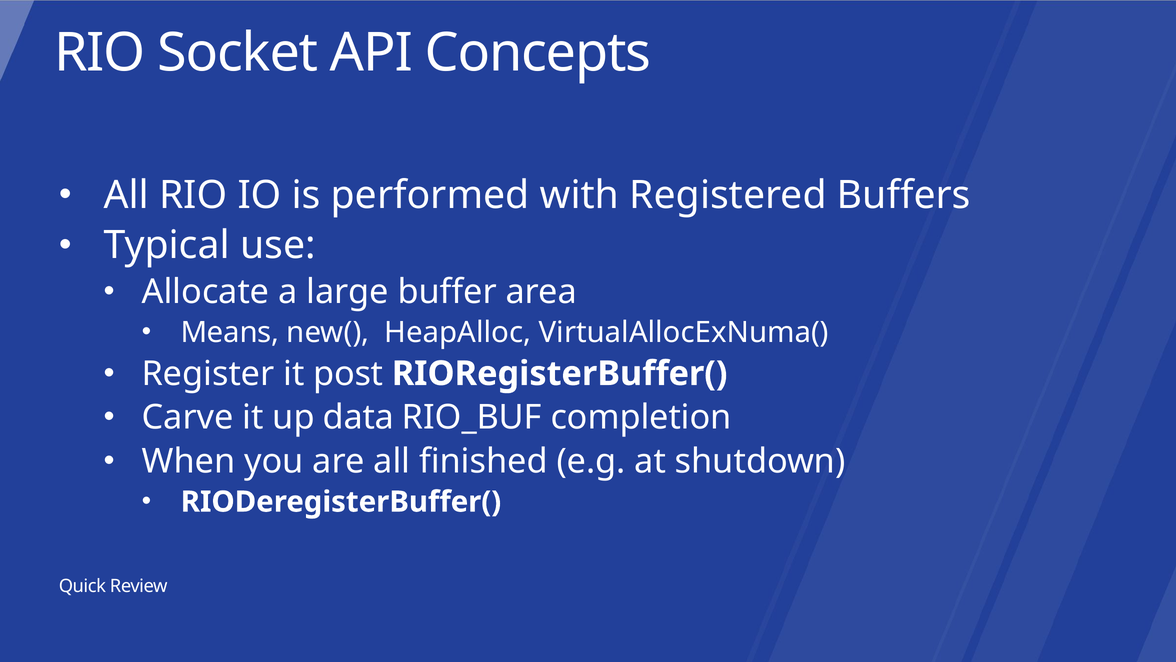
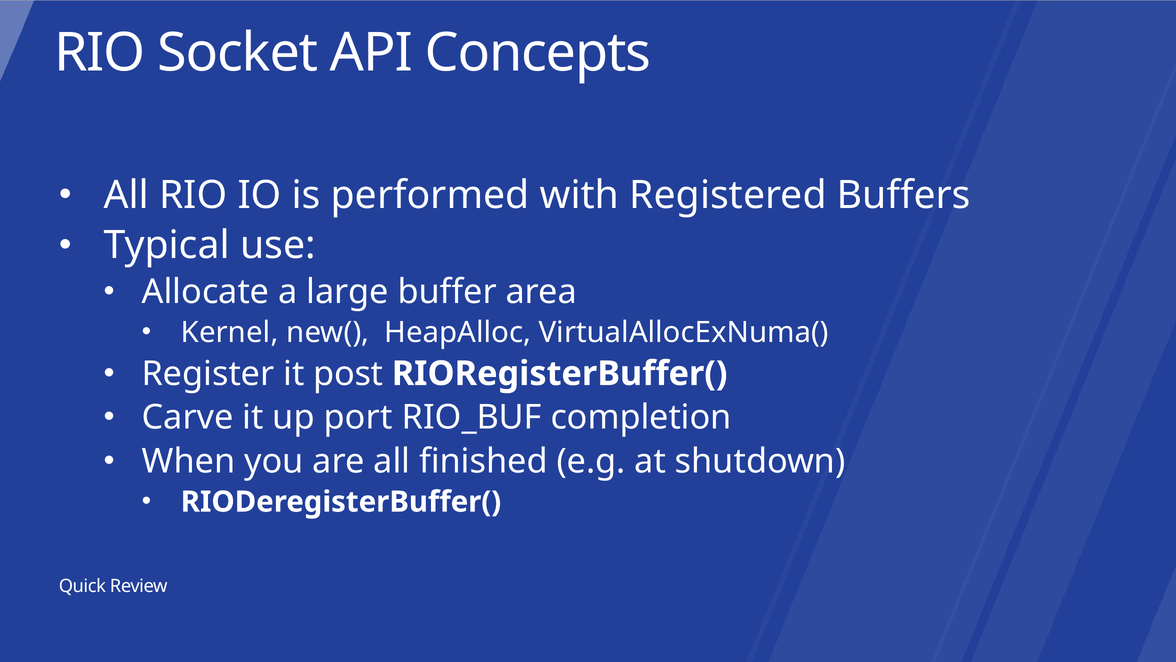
Means: Means -> Kernel
data: data -> port
